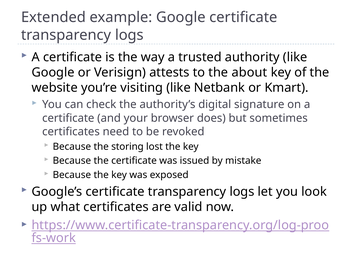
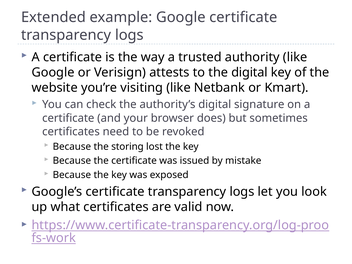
the about: about -> digital
